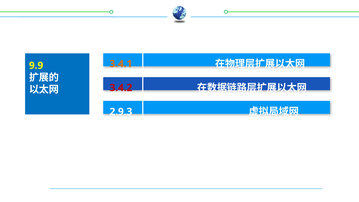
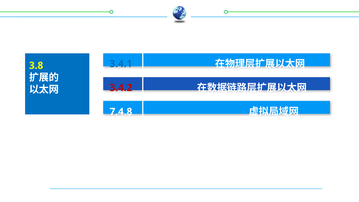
3.4.1 colour: orange -> blue
9.9: 9.9 -> 3.8
2.9.3: 2.9.3 -> 7.4.8
